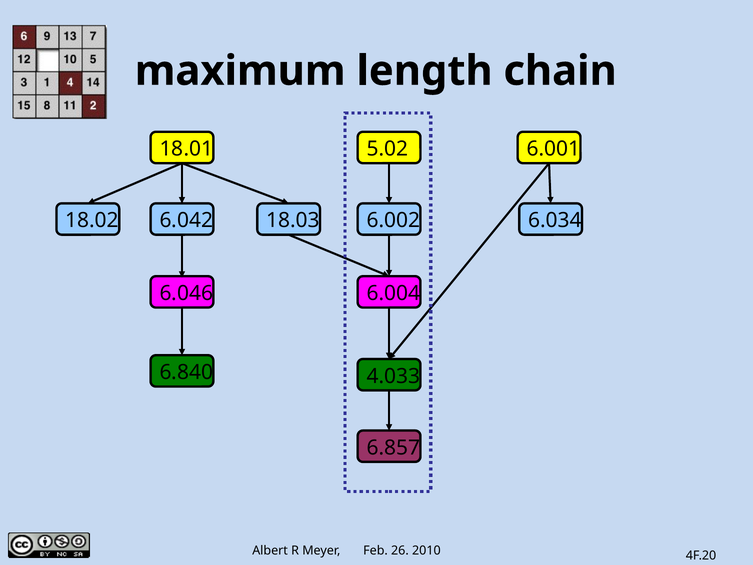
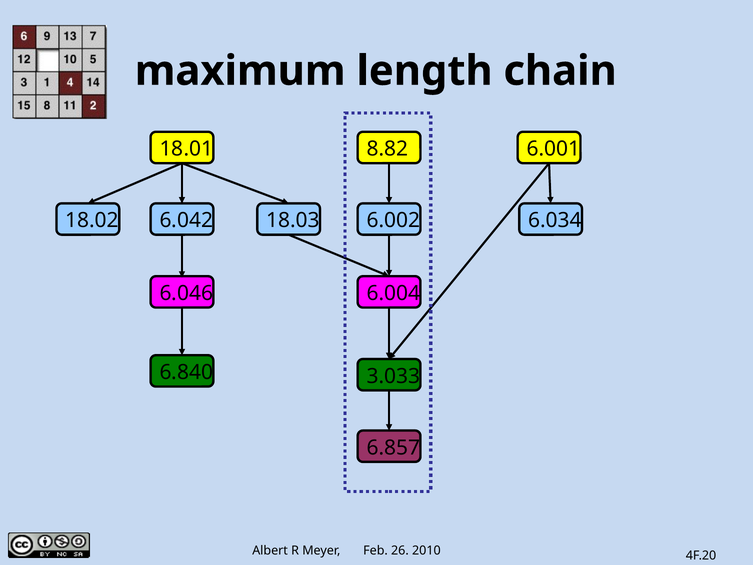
5.02: 5.02 -> 8.82
4.033: 4.033 -> 3.033
